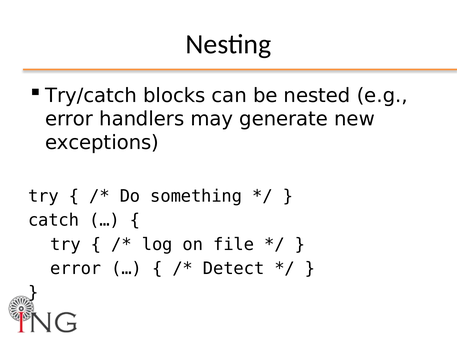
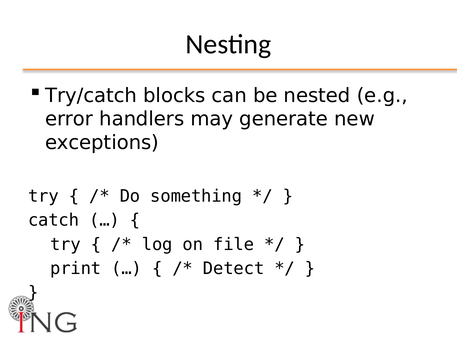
error at (76, 268): error -> print
